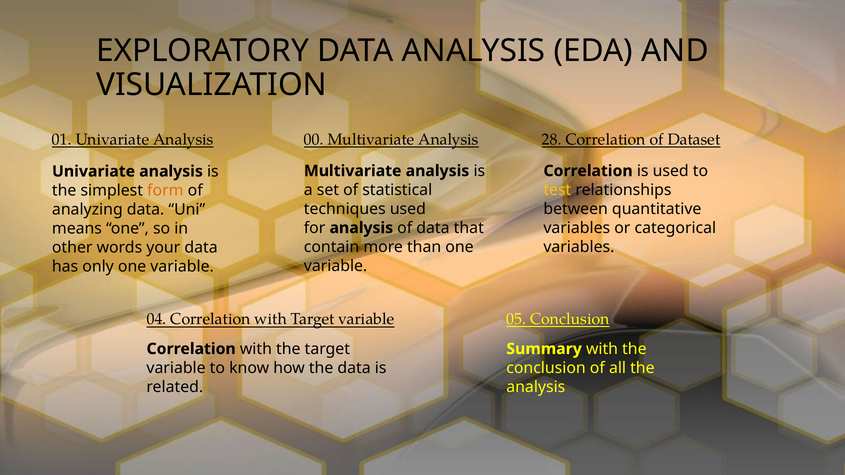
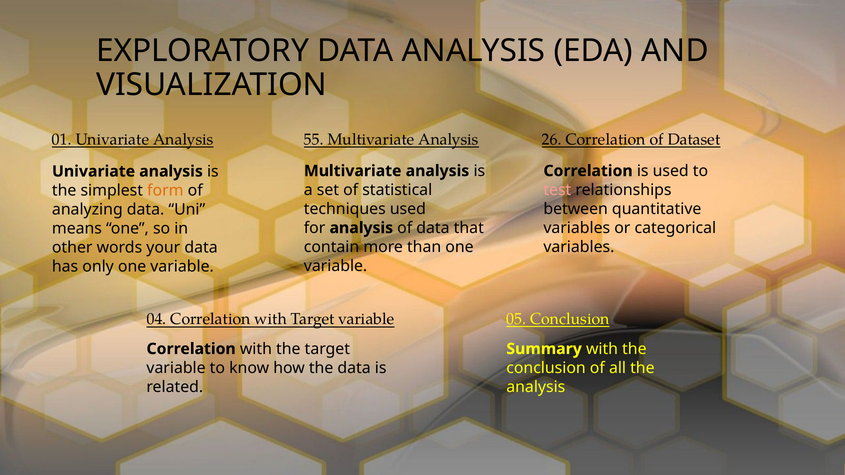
00: 00 -> 55
28: 28 -> 26
test colour: yellow -> pink
